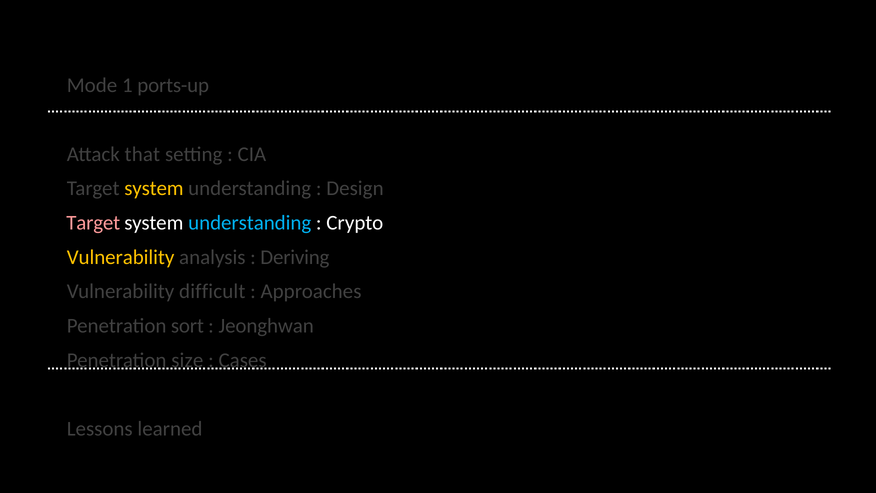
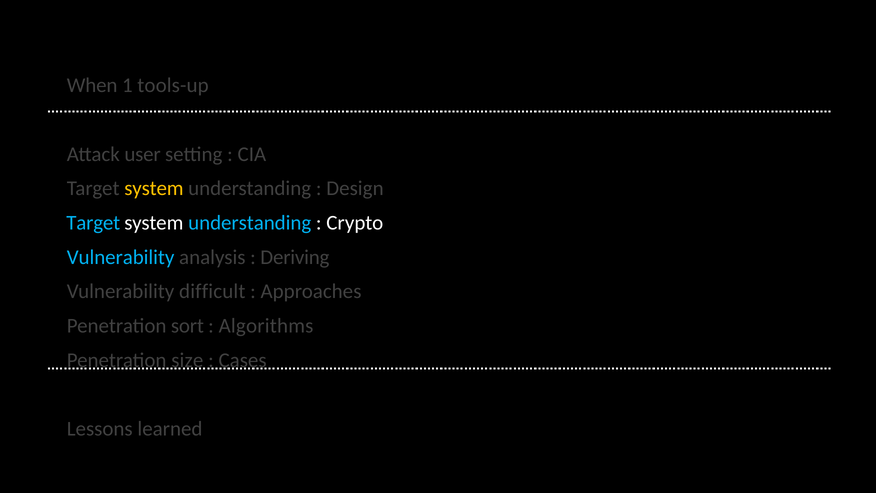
Mode: Mode -> When
ports-up: ports-up -> tools-up
that: that -> user
Target at (93, 223) colour: pink -> light blue
Vulnerability at (121, 257) colour: yellow -> light blue
Jeonghwan: Jeonghwan -> Algorithms
